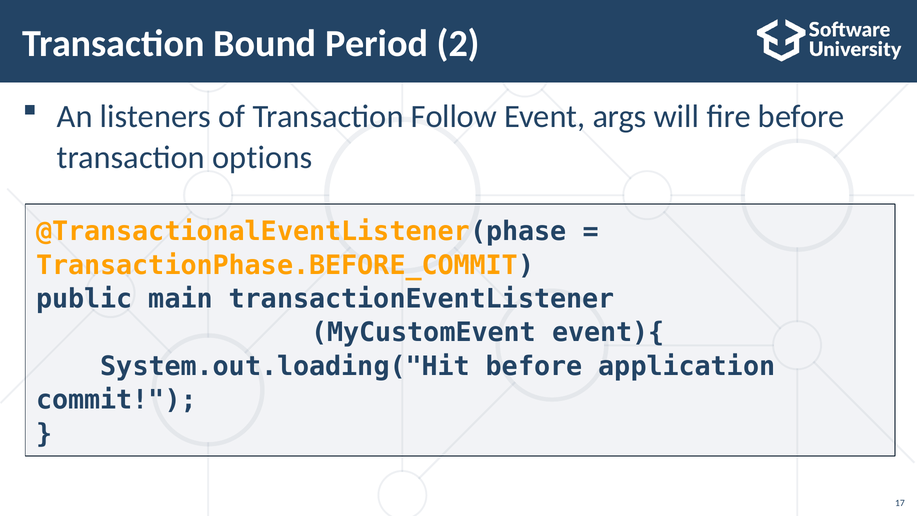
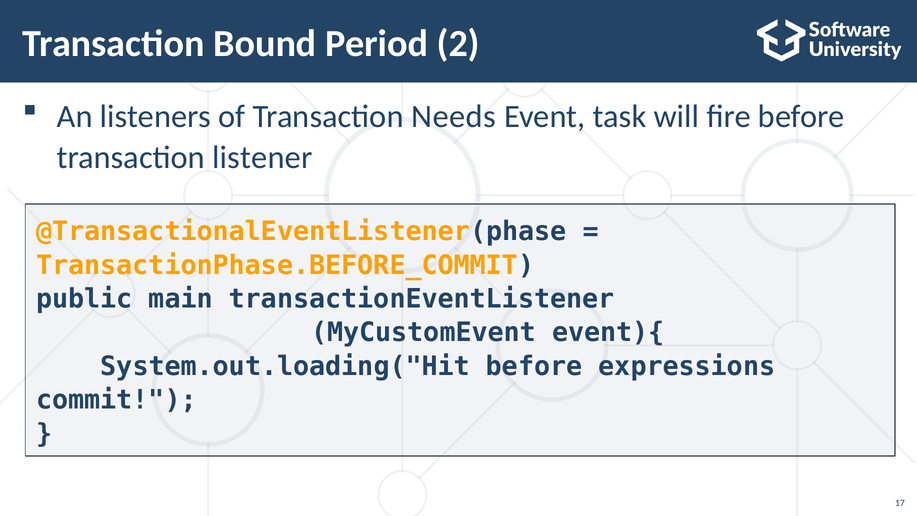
Follow: Follow -> Needs
args: args -> task
options: options -> listener
application: application -> expressions
